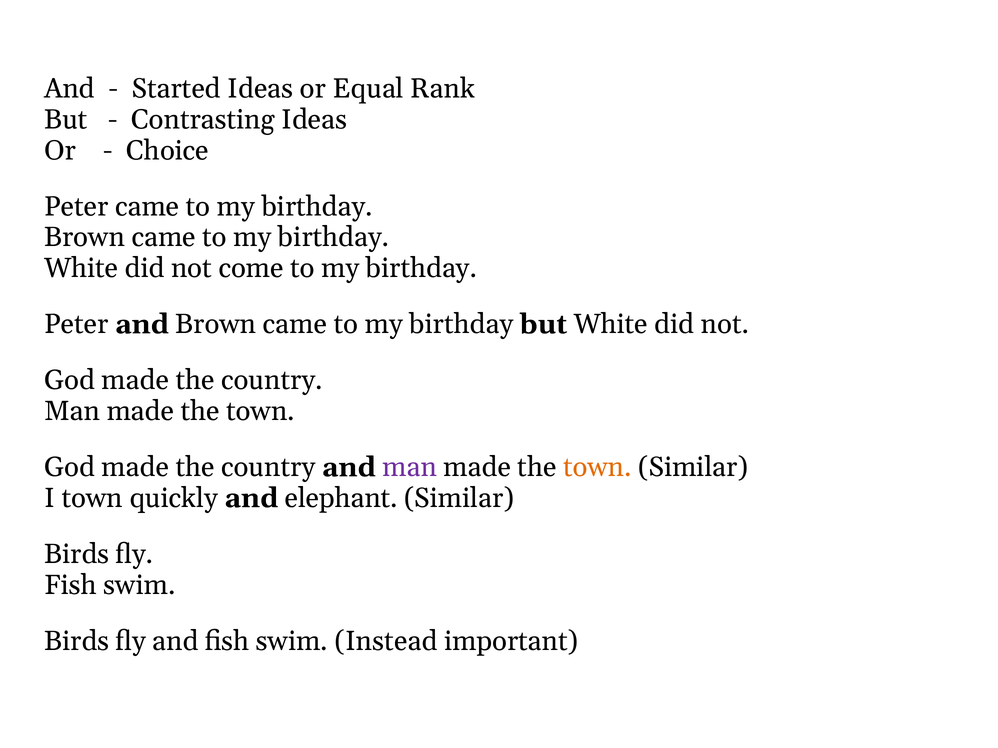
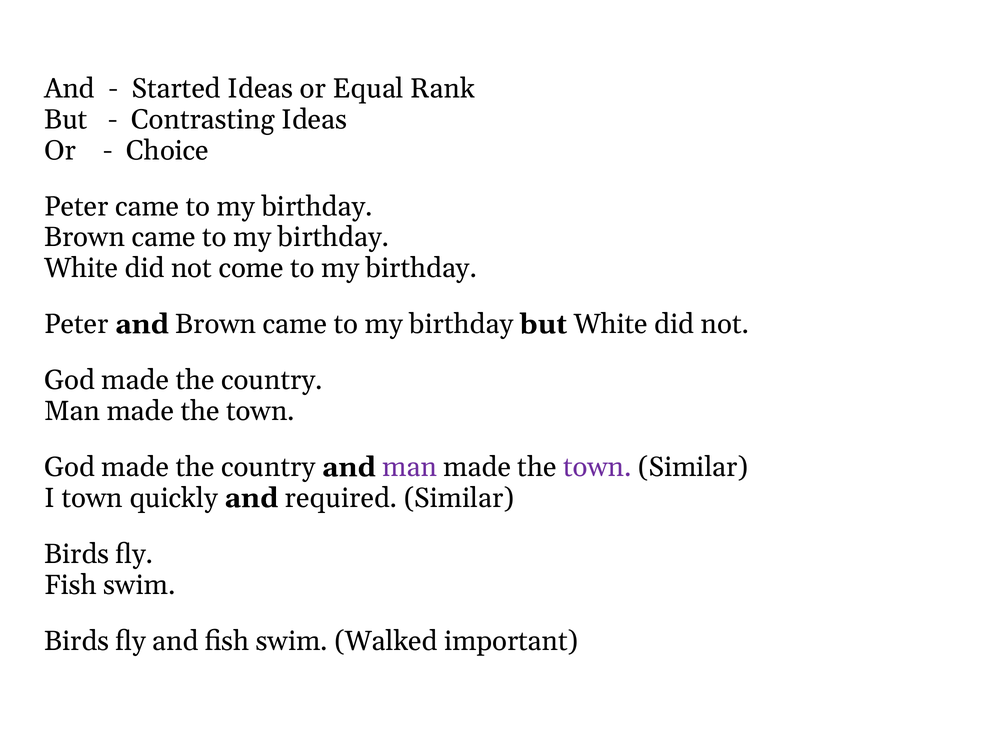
town at (597, 467) colour: orange -> purple
elephant: elephant -> required
Instead: Instead -> Walked
